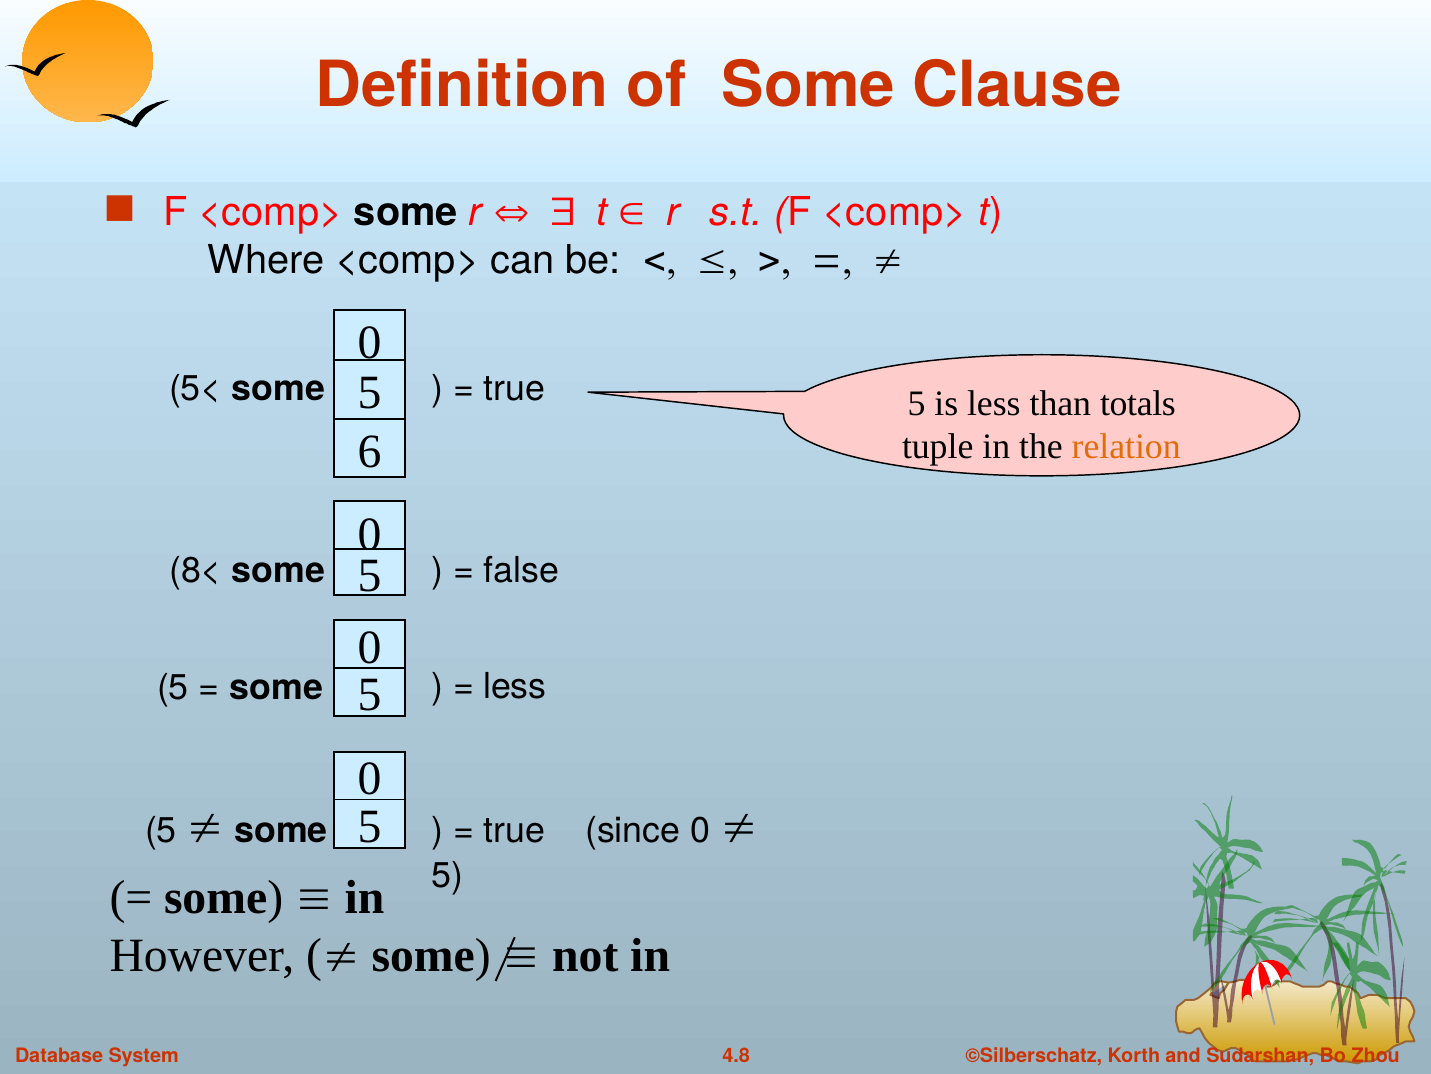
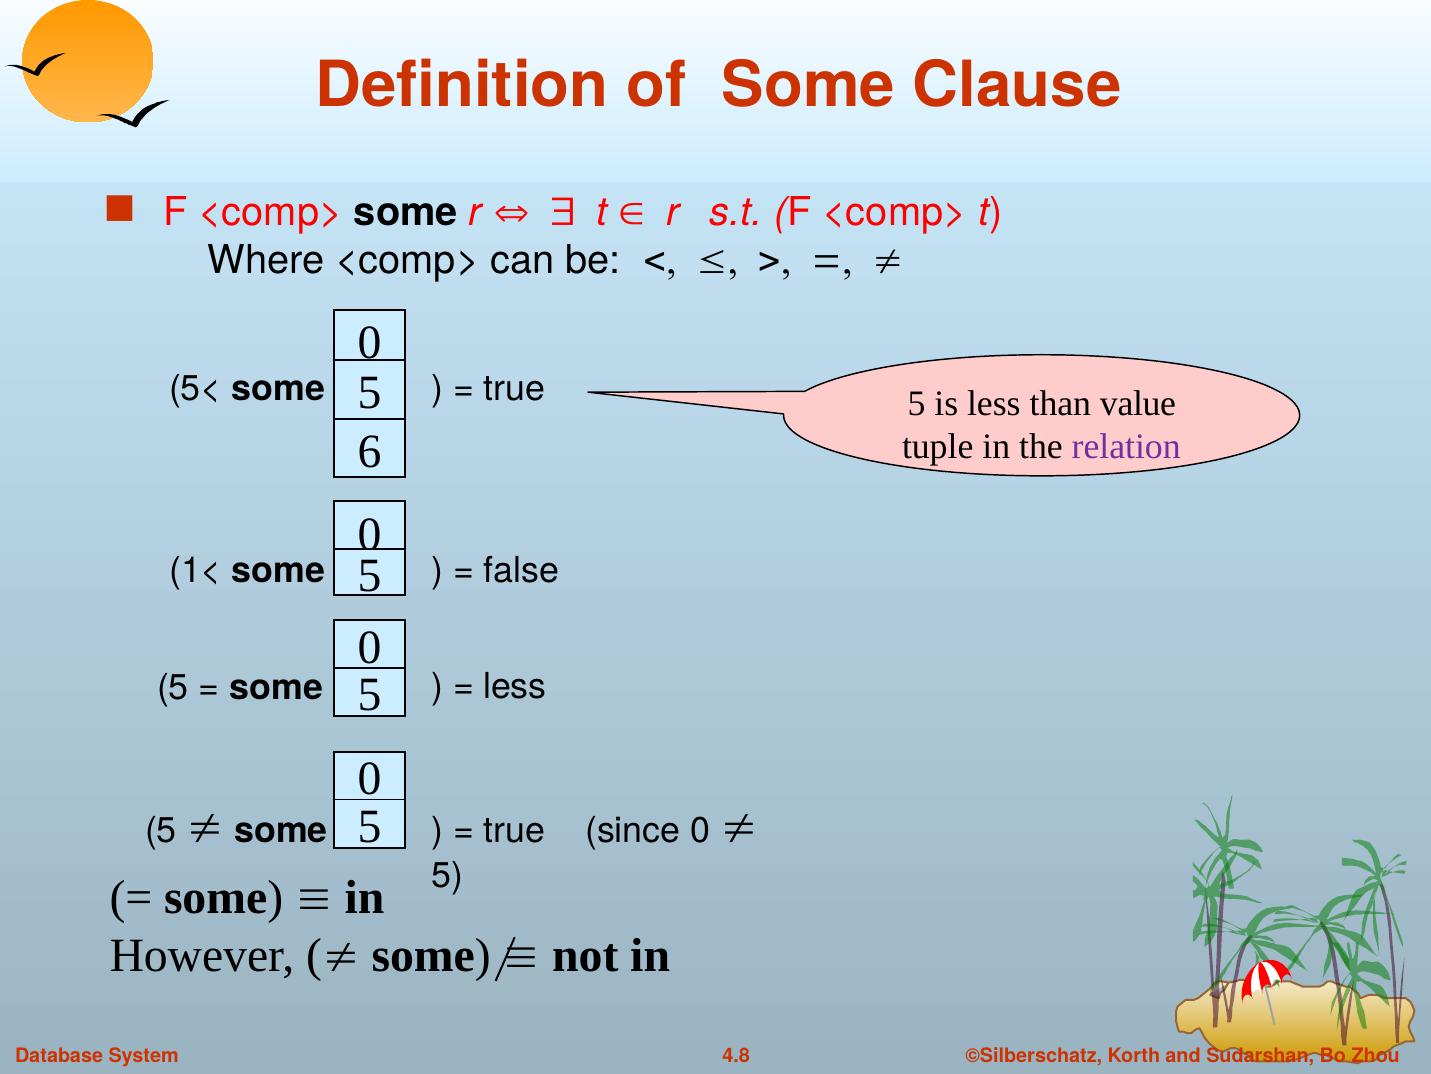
totals: totals -> value
relation colour: orange -> purple
8<: 8< -> 1<
